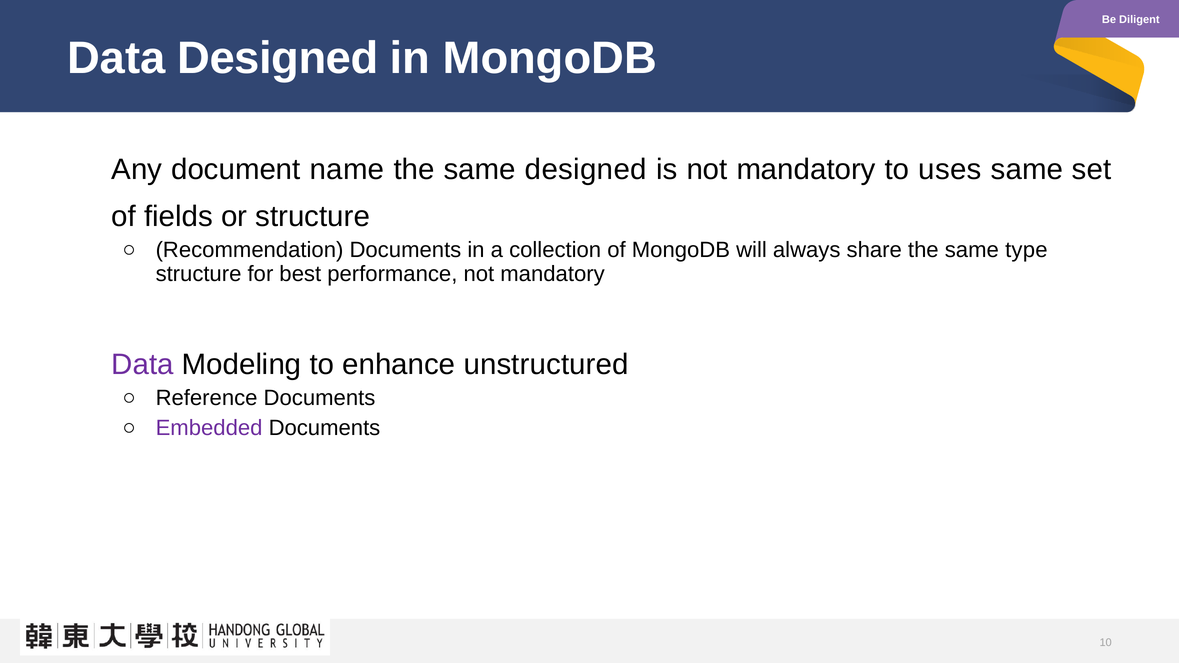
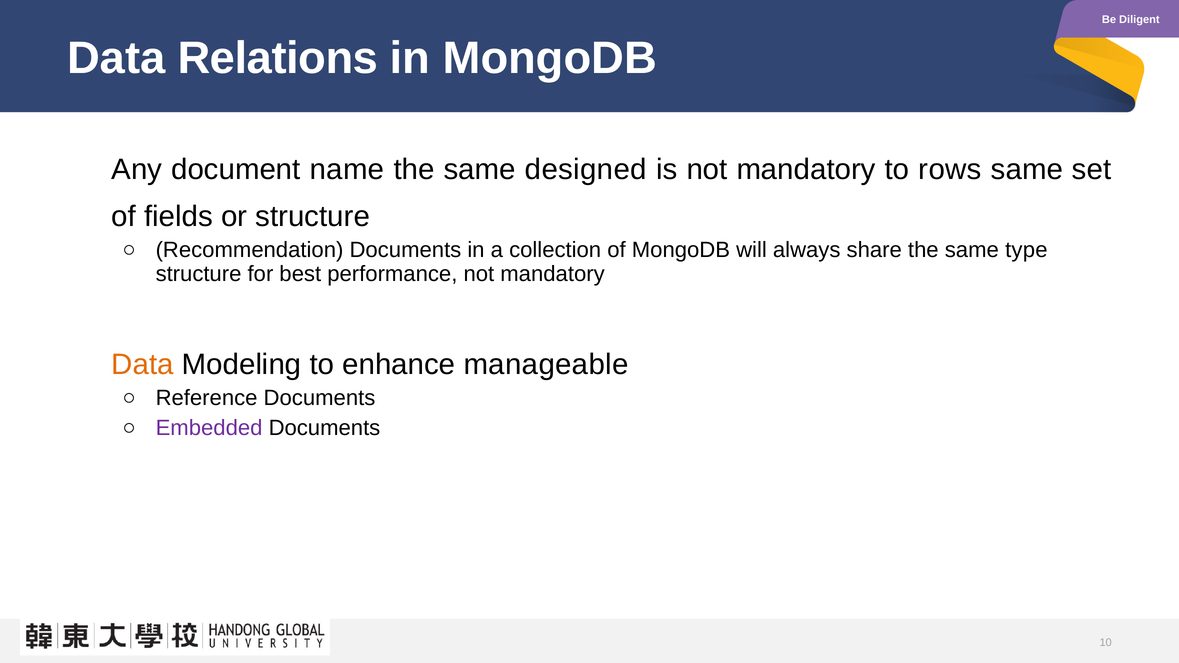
Data Designed: Designed -> Relations
uses: uses -> rows
Data at (143, 365) colour: purple -> orange
unstructured: unstructured -> manageable
